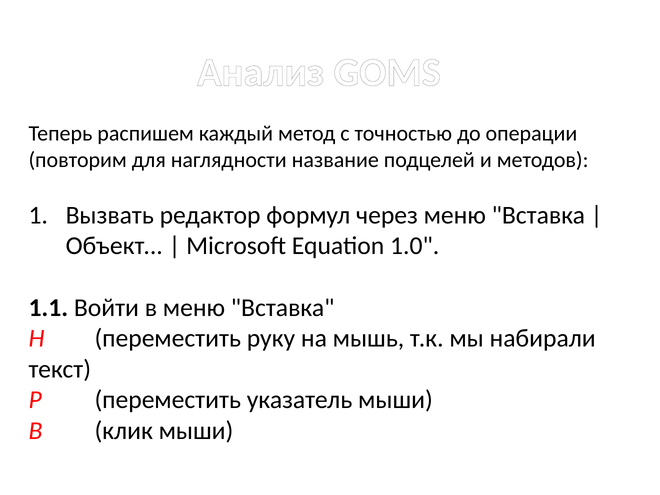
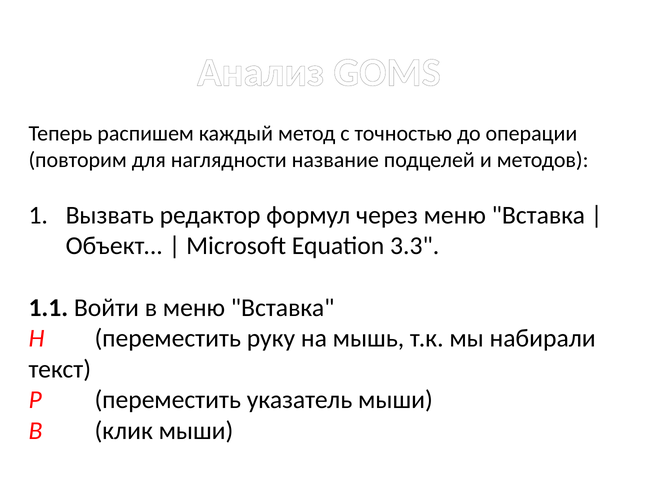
1.0: 1.0 -> 3.3
